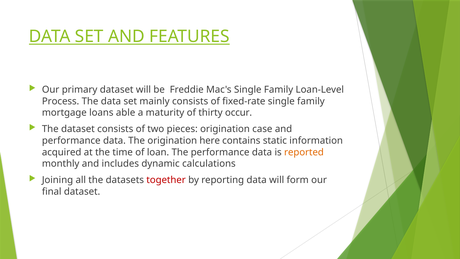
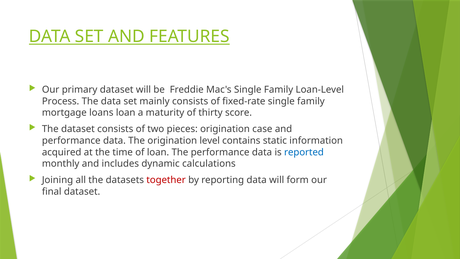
loans able: able -> loan
occur: occur -> score
here: here -> level
reported colour: orange -> blue
